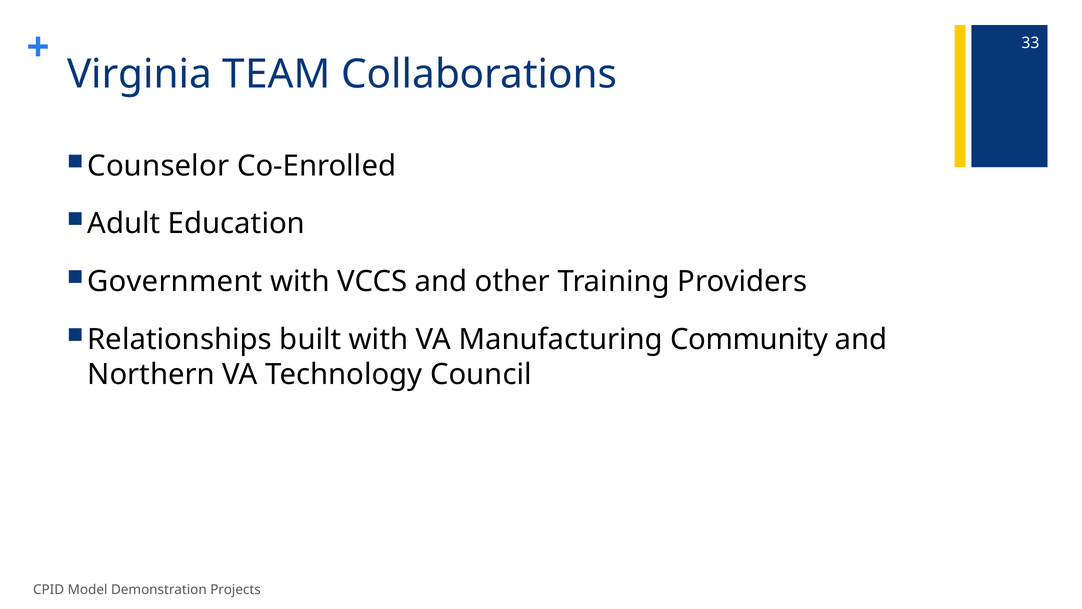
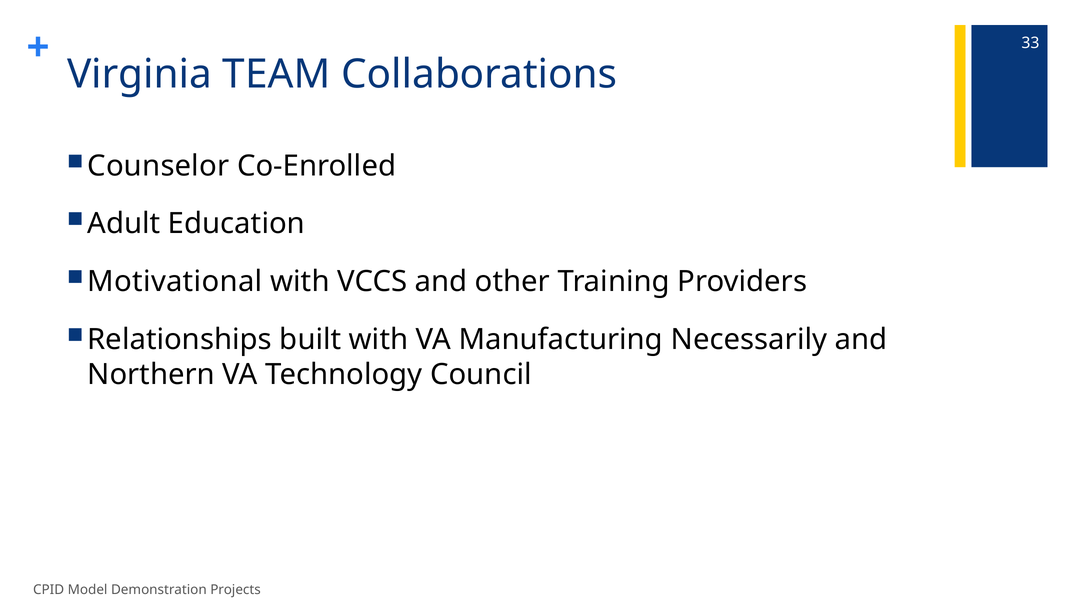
Government: Government -> Motivational
Community: Community -> Necessarily
